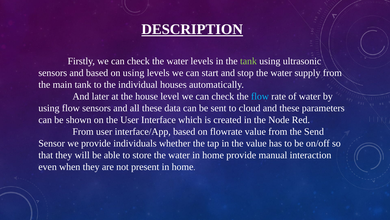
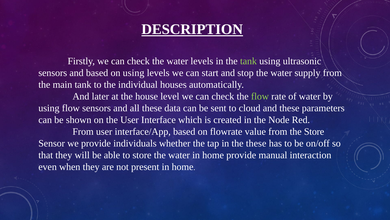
flow at (260, 96) colour: light blue -> light green
the Send: Send -> Store
the value: value -> these
